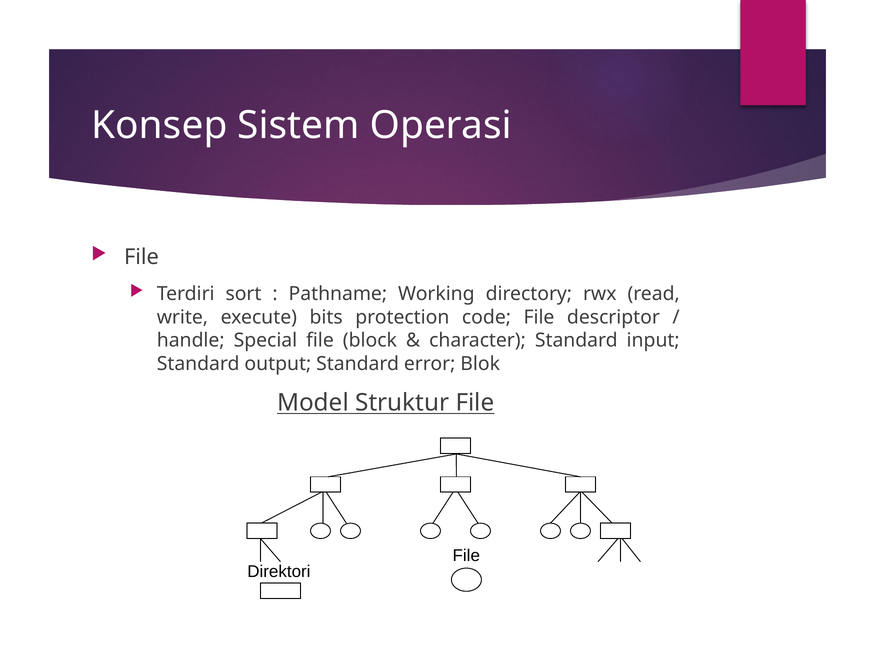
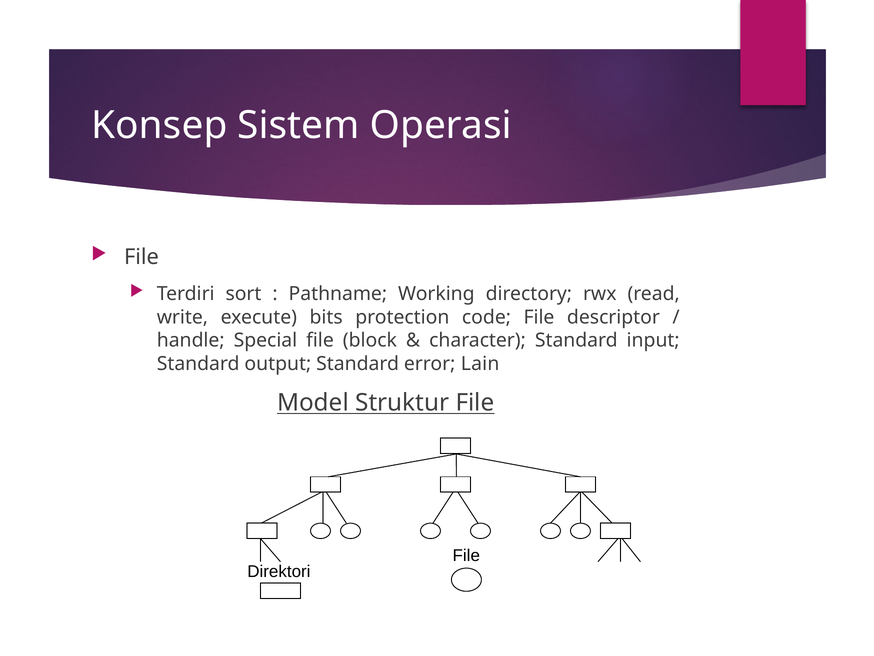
Blok: Blok -> Lain
